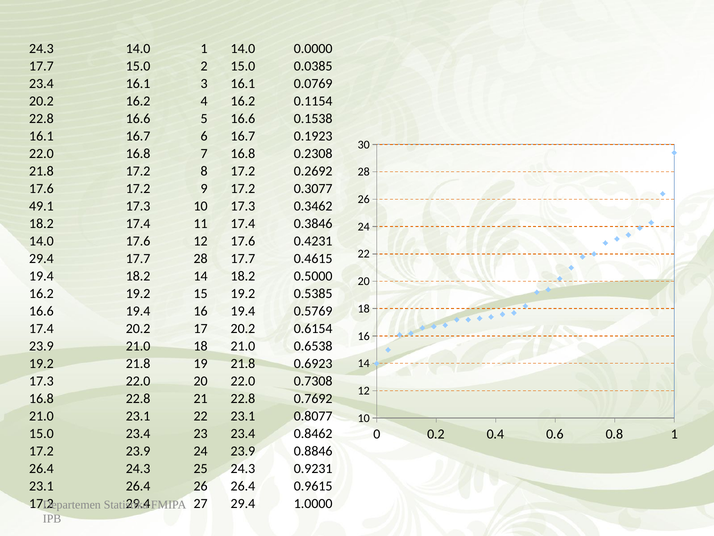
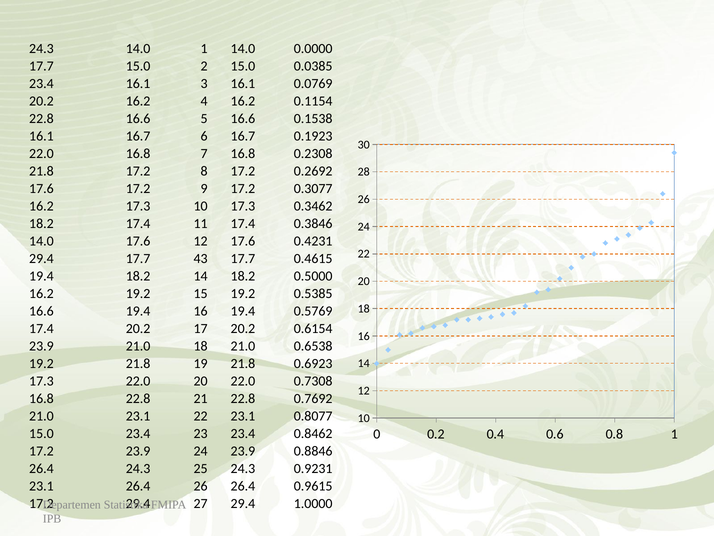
49.1 at (41, 206): 49.1 -> 16.2
17.7 28: 28 -> 43
